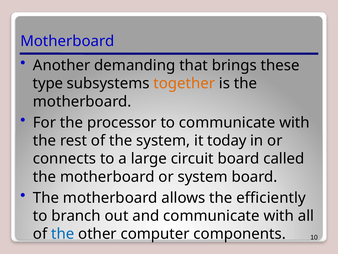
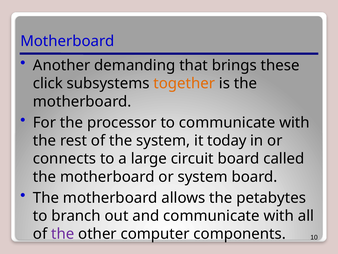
type: type -> click
efficiently: efficiently -> petabytes
the at (63, 234) colour: blue -> purple
